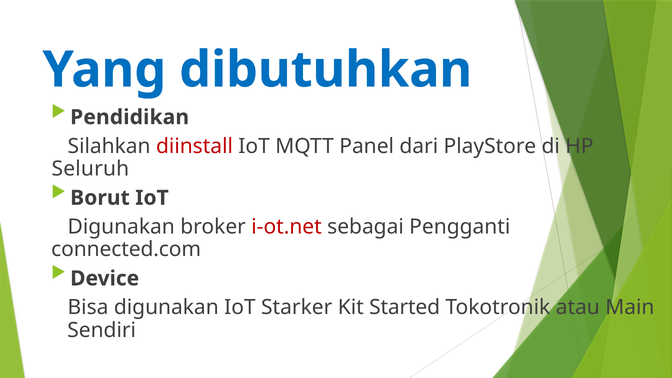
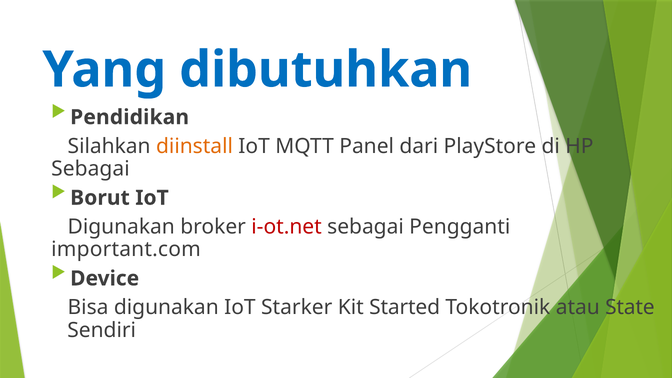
diinstall colour: red -> orange
Seluruh at (90, 169): Seluruh -> Sebagai
connected.com: connected.com -> important.com
Main: Main -> State
